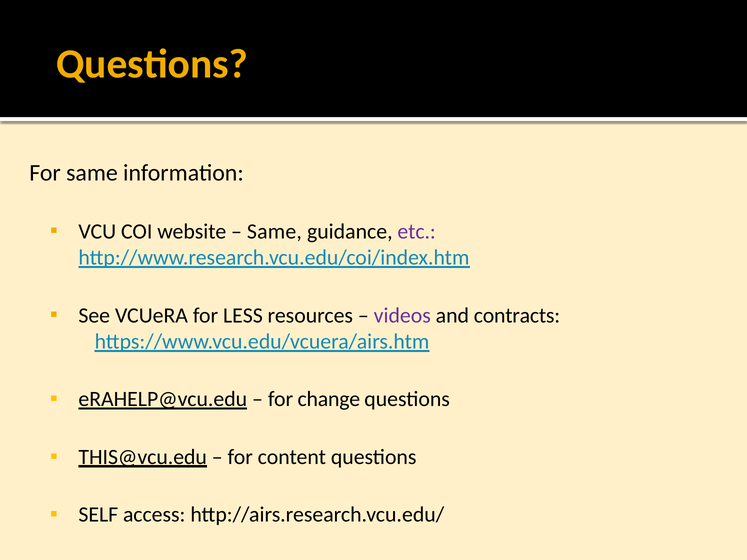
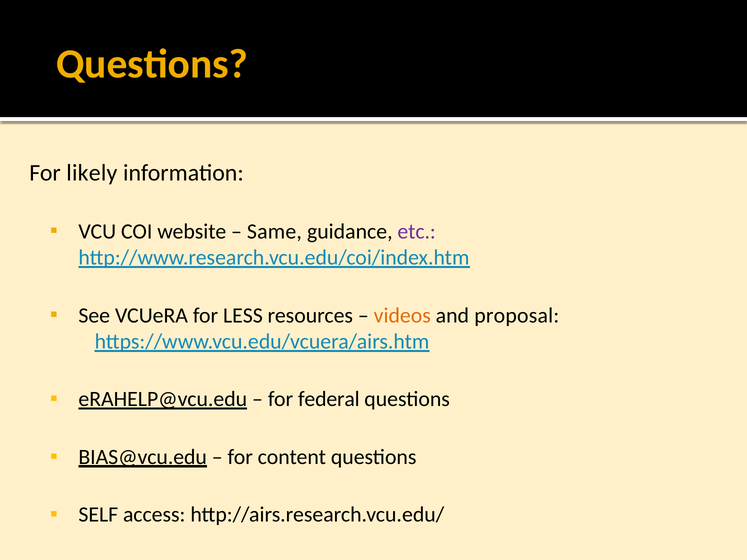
For same: same -> likely
videos colour: purple -> orange
contracts: contracts -> proposal
change: change -> federal
THIS@vcu.edu: THIS@vcu.edu -> BIAS@vcu.edu
